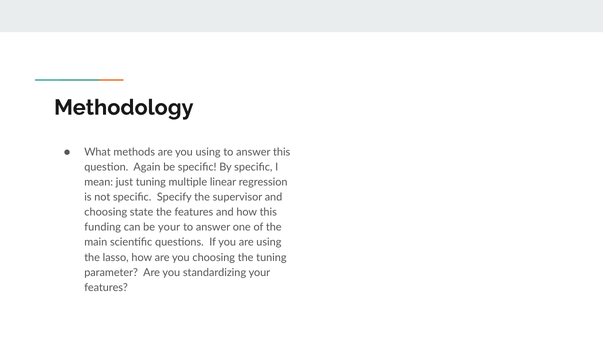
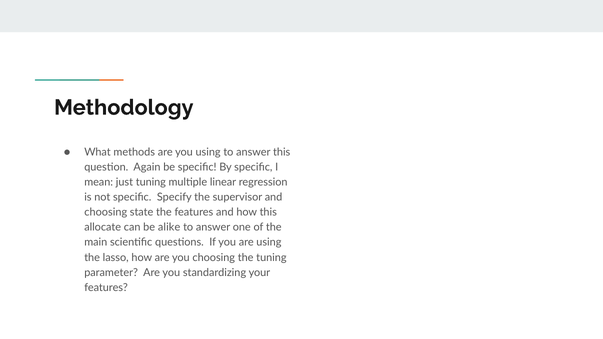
funding: funding -> allocate
be your: your -> alike
